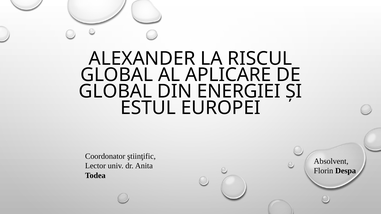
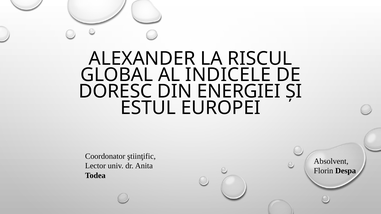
APLICARE: APLICARE -> INDICELE
GLOBAL at (115, 91): GLOBAL -> DORESC
